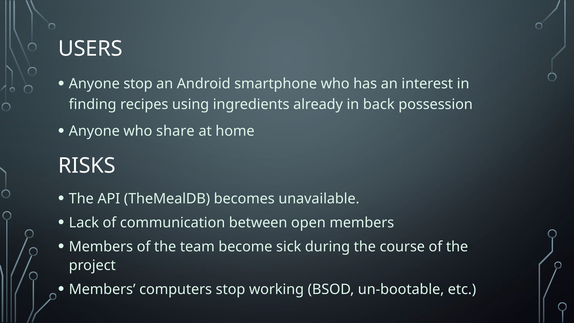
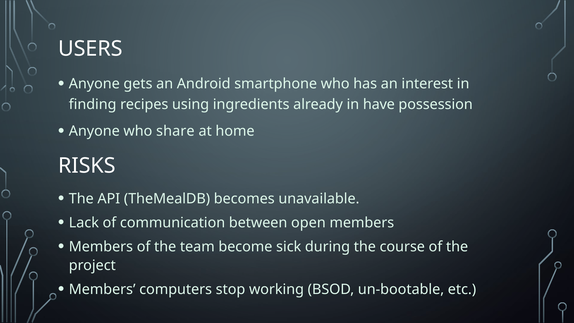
Anyone stop: stop -> gets
back: back -> have
